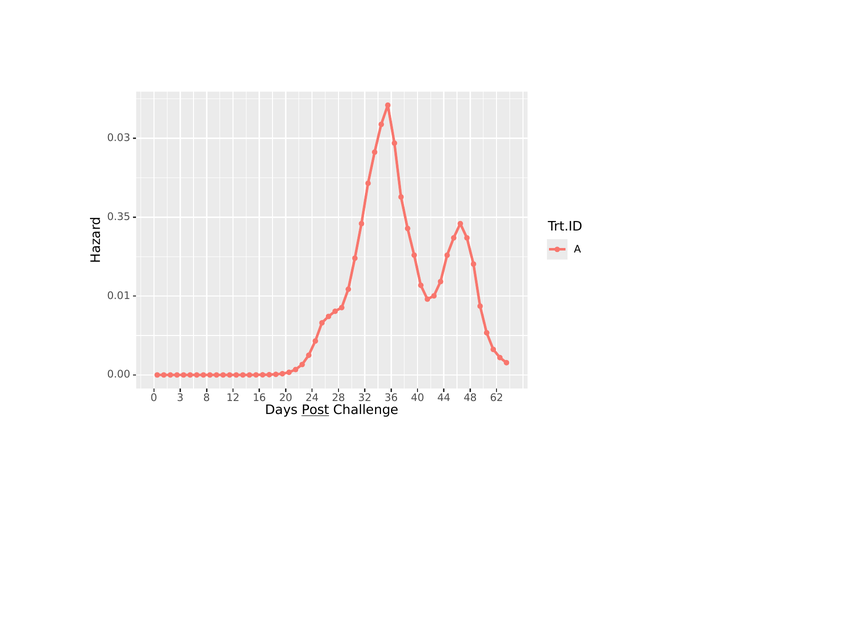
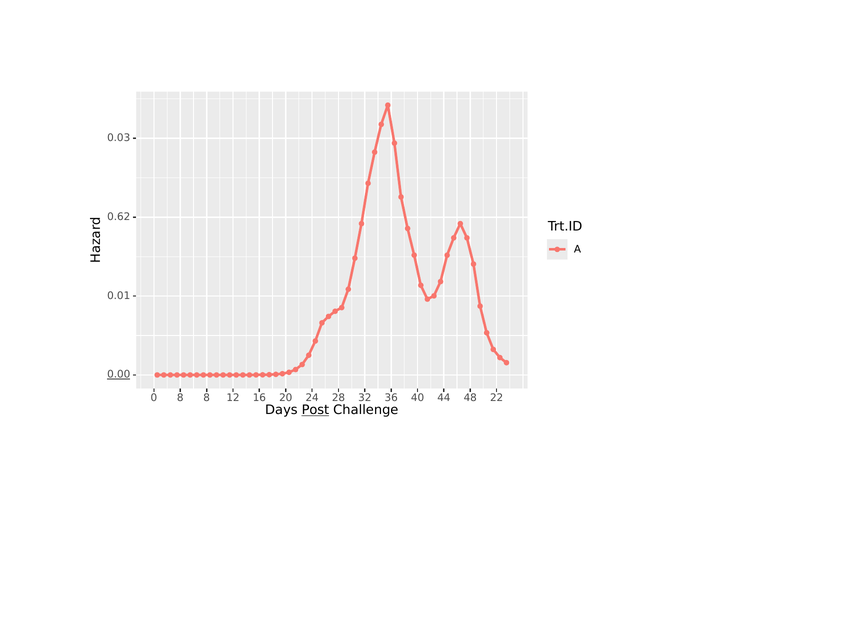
0.35: 0.35 -> 0.62
0.00 underline: none -> present
0 3: 3 -> 8
62: 62 -> 22
